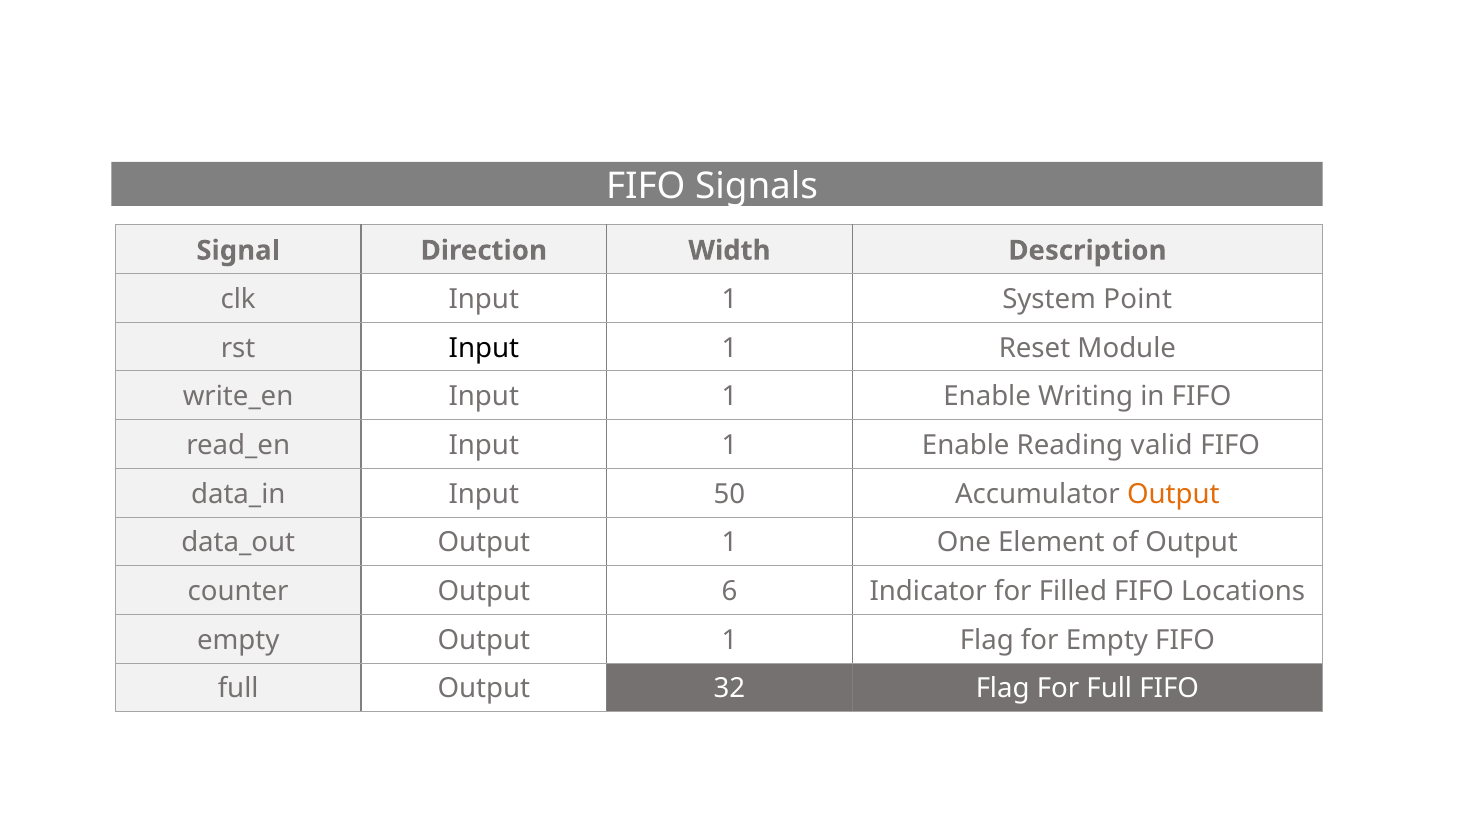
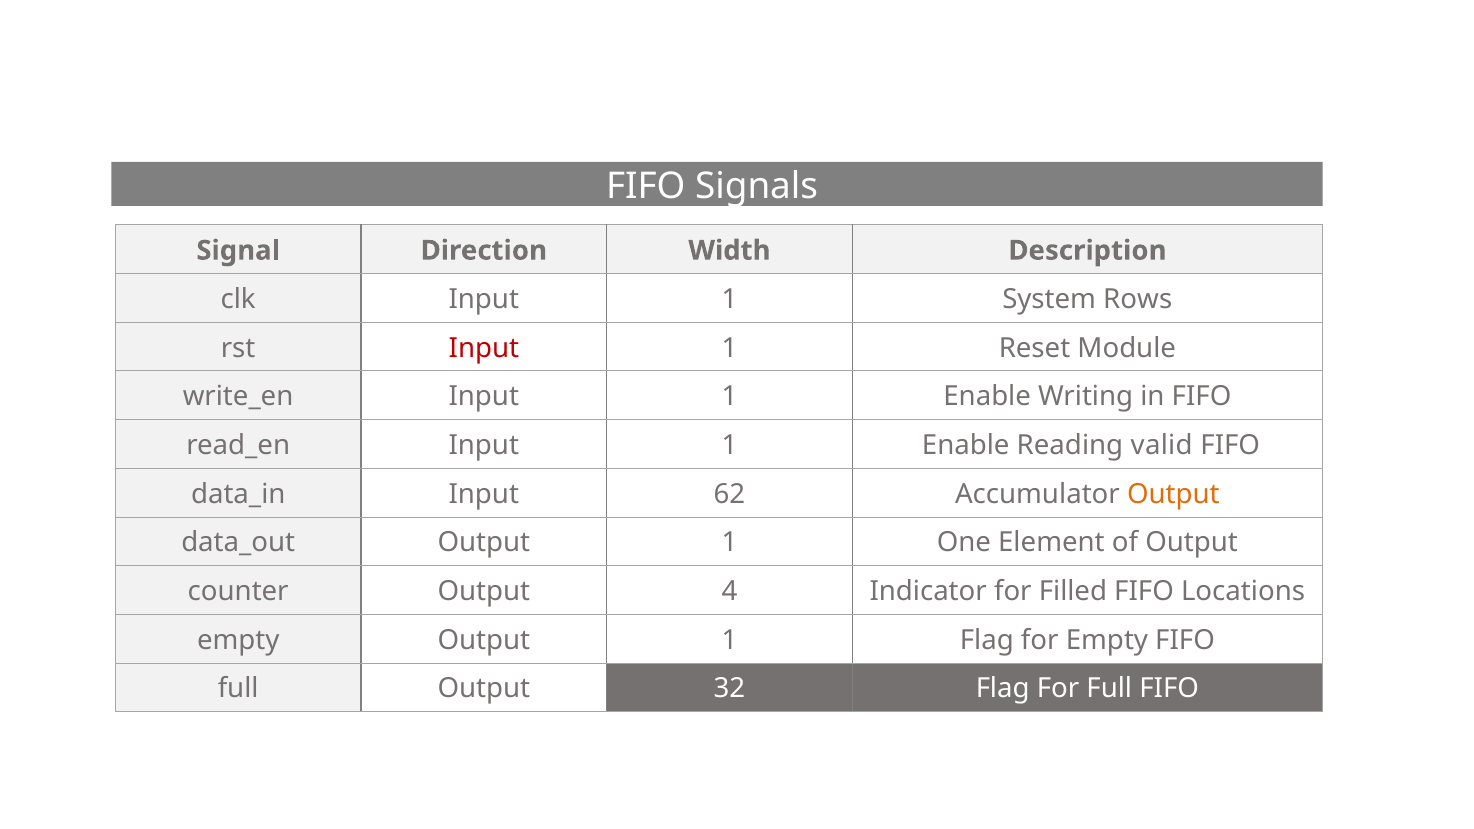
Point: Point -> Rows
Input at (484, 348) colour: black -> red
50: 50 -> 62
6: 6 -> 4
